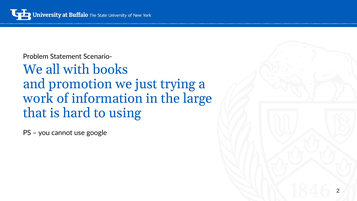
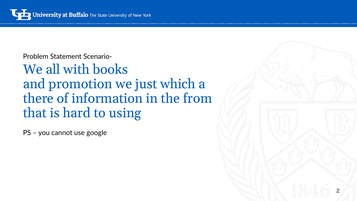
trying: trying -> which
work: work -> there
large: large -> from
